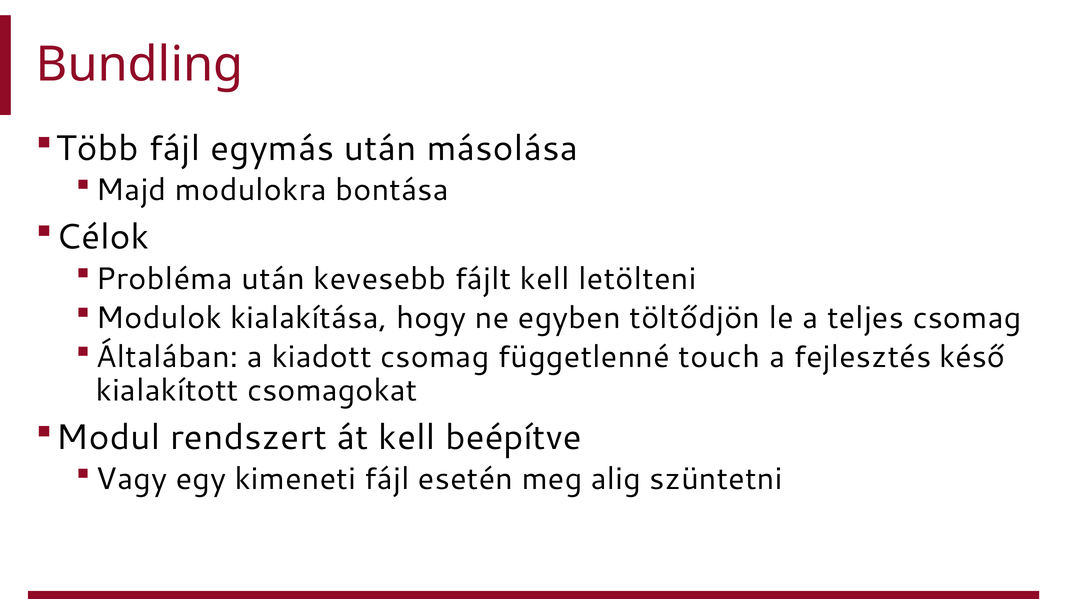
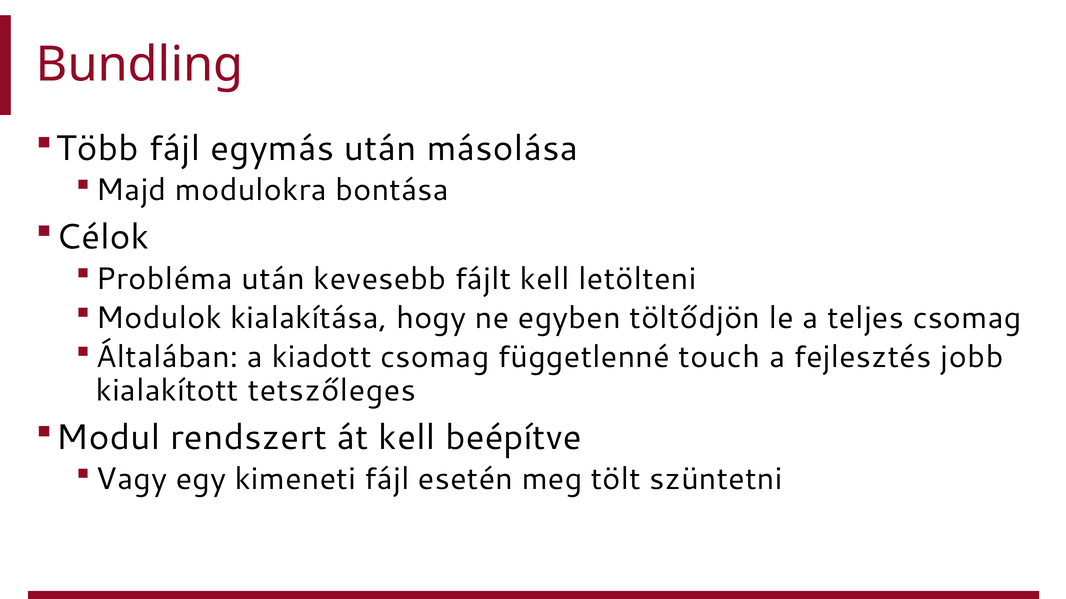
késő: késő -> jobb
csomagokat: csomagokat -> tetszőleges
alig: alig -> tölt
